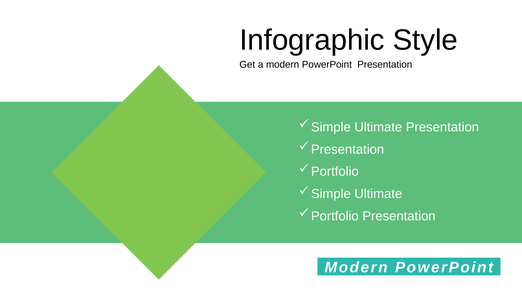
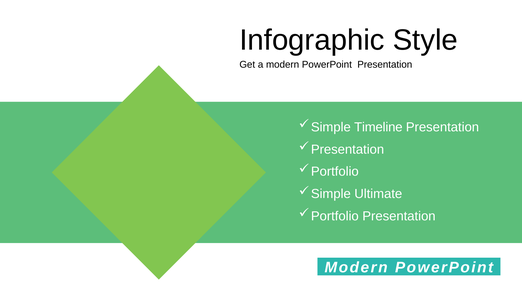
Ultimate at (378, 127): Ultimate -> Timeline
